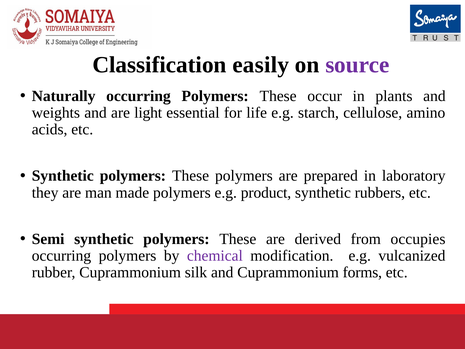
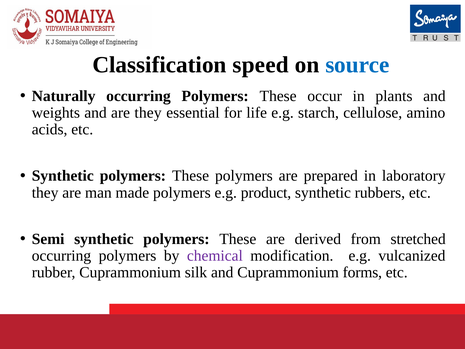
easily: easily -> speed
source colour: purple -> blue
are light: light -> they
occupies: occupies -> stretched
